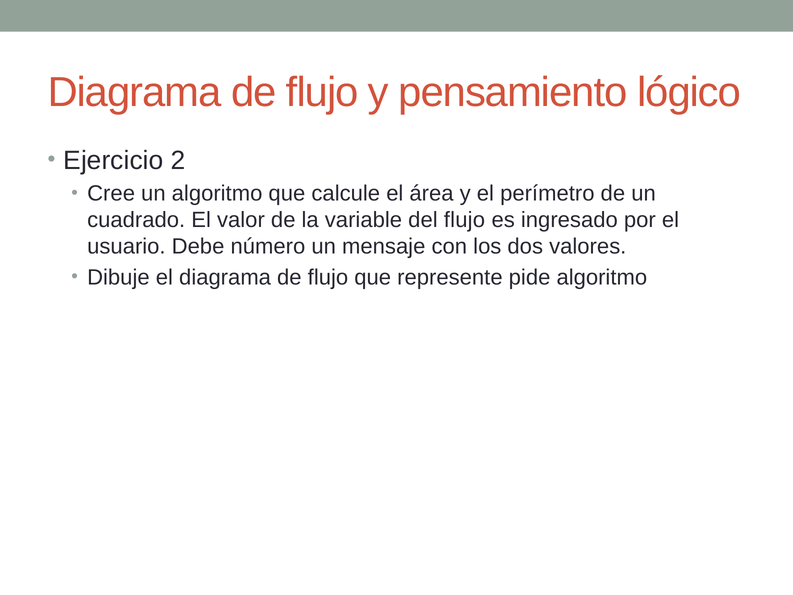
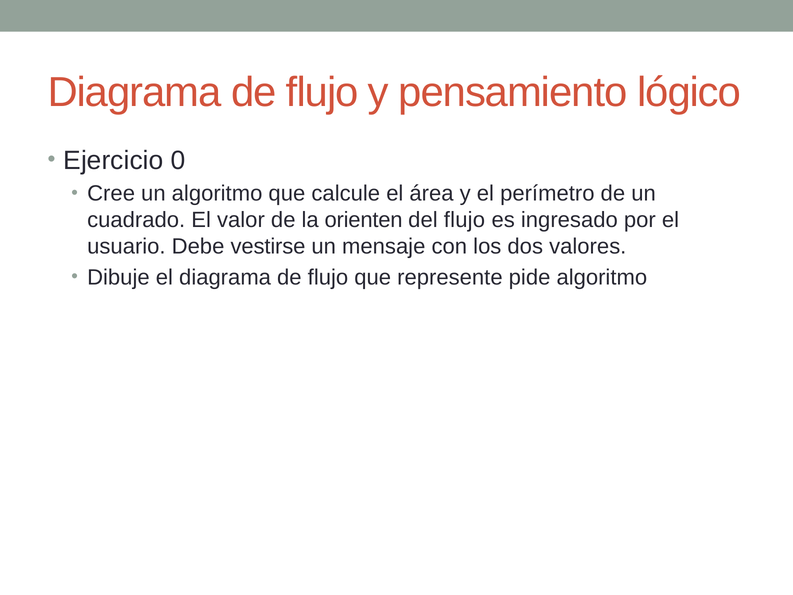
2: 2 -> 0
variable: variable -> orienten
número: número -> vestirse
